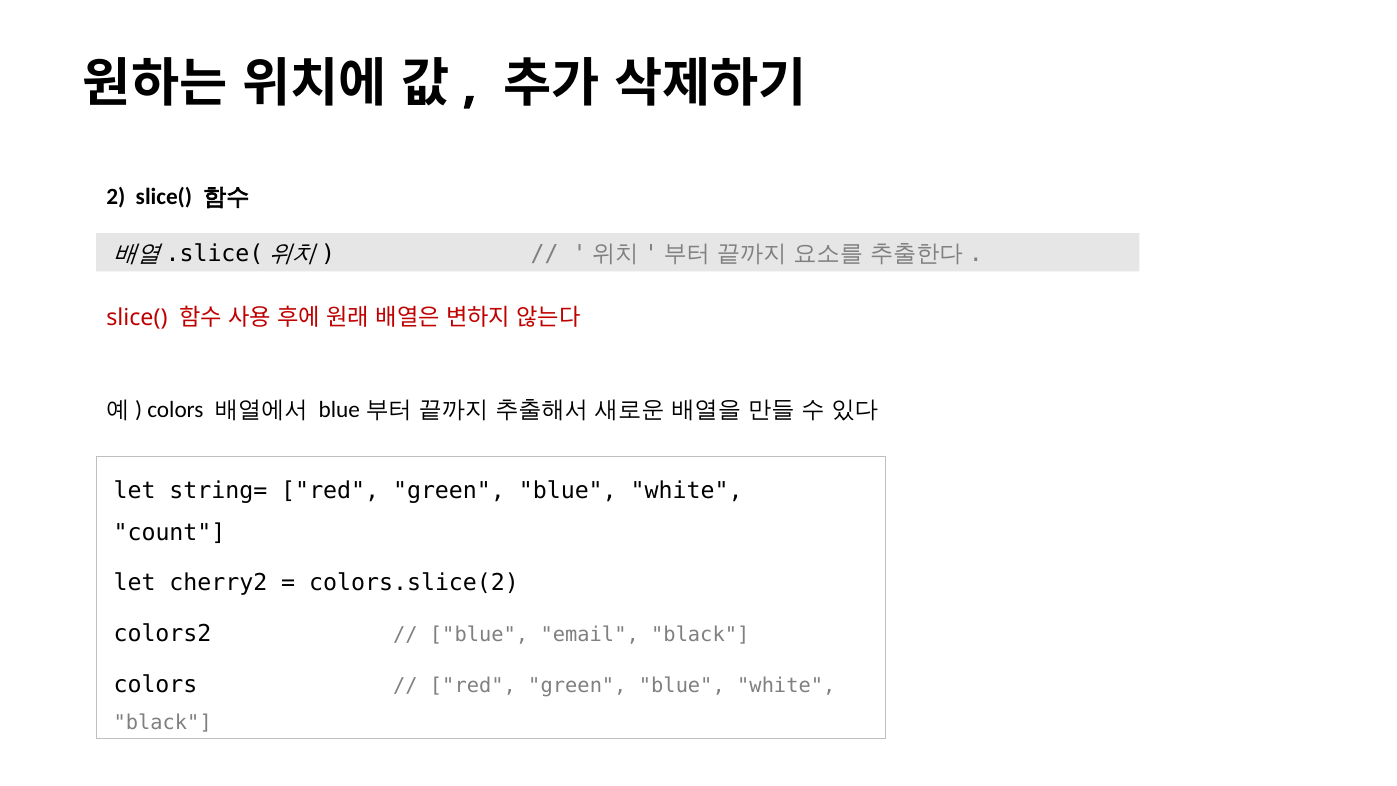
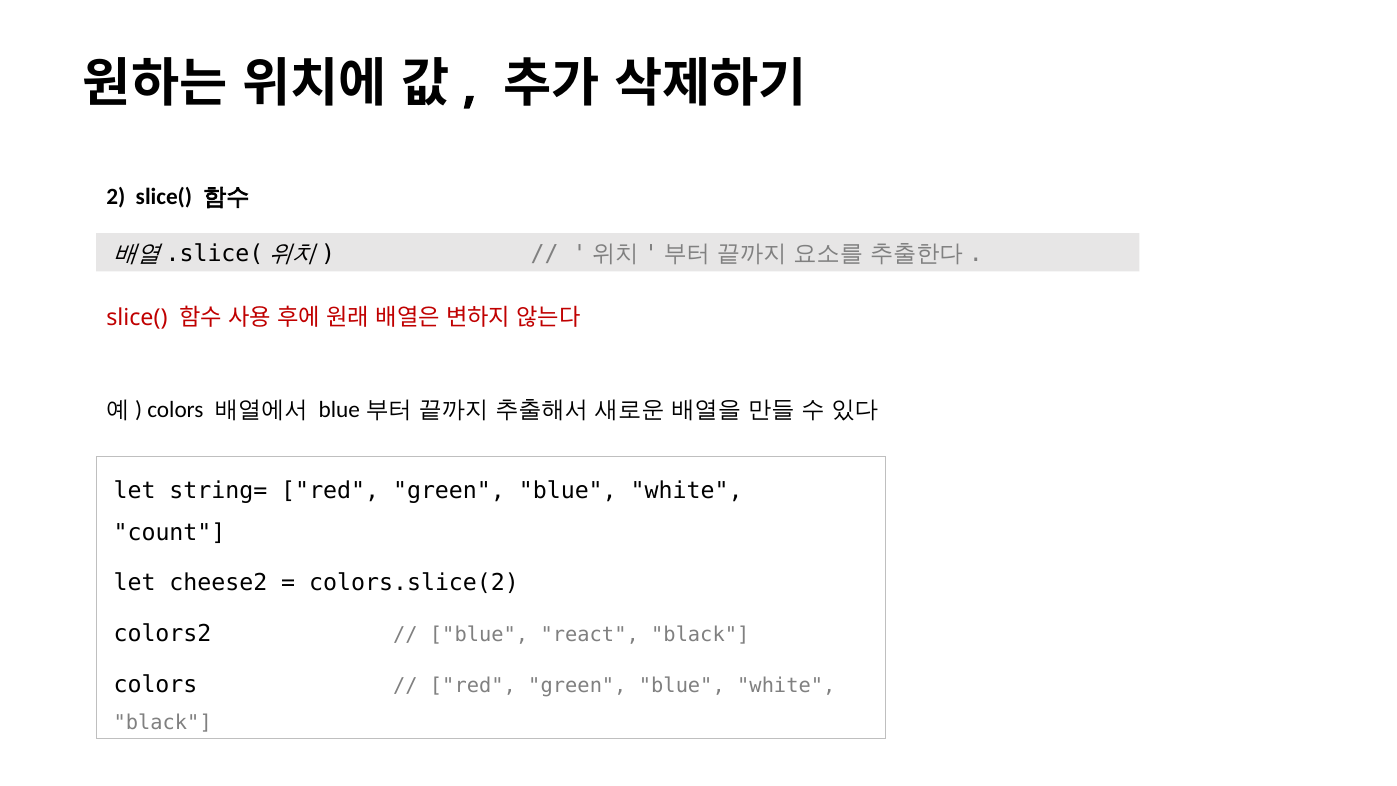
cherry2: cherry2 -> cheese2
email: email -> react
